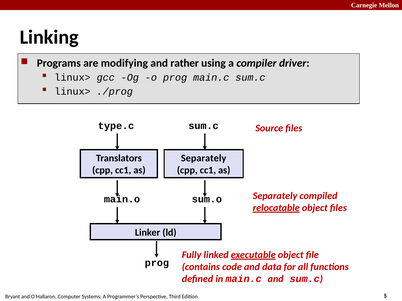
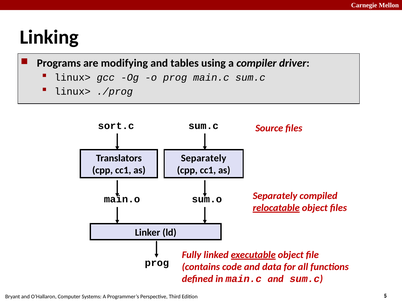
rather: rather -> tables
type.c: type.c -> sort.c
